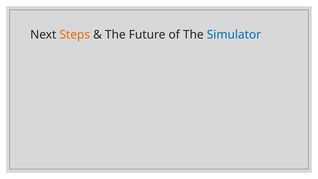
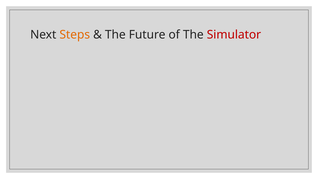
Simulator colour: blue -> red
